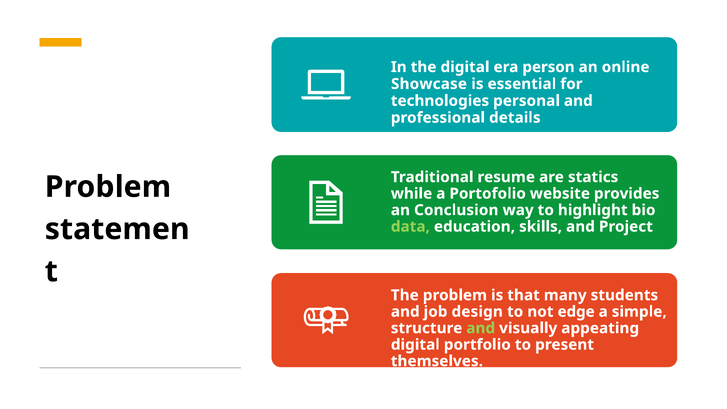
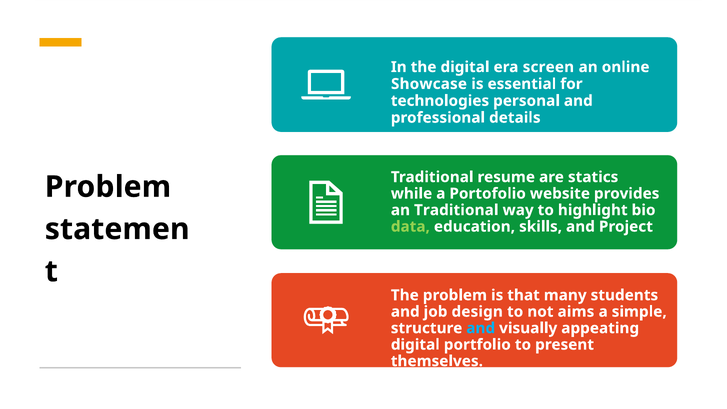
person: person -> screen
an Conclusion: Conclusion -> Traditional
edge: edge -> aims
and at (481, 328) colour: light green -> light blue
